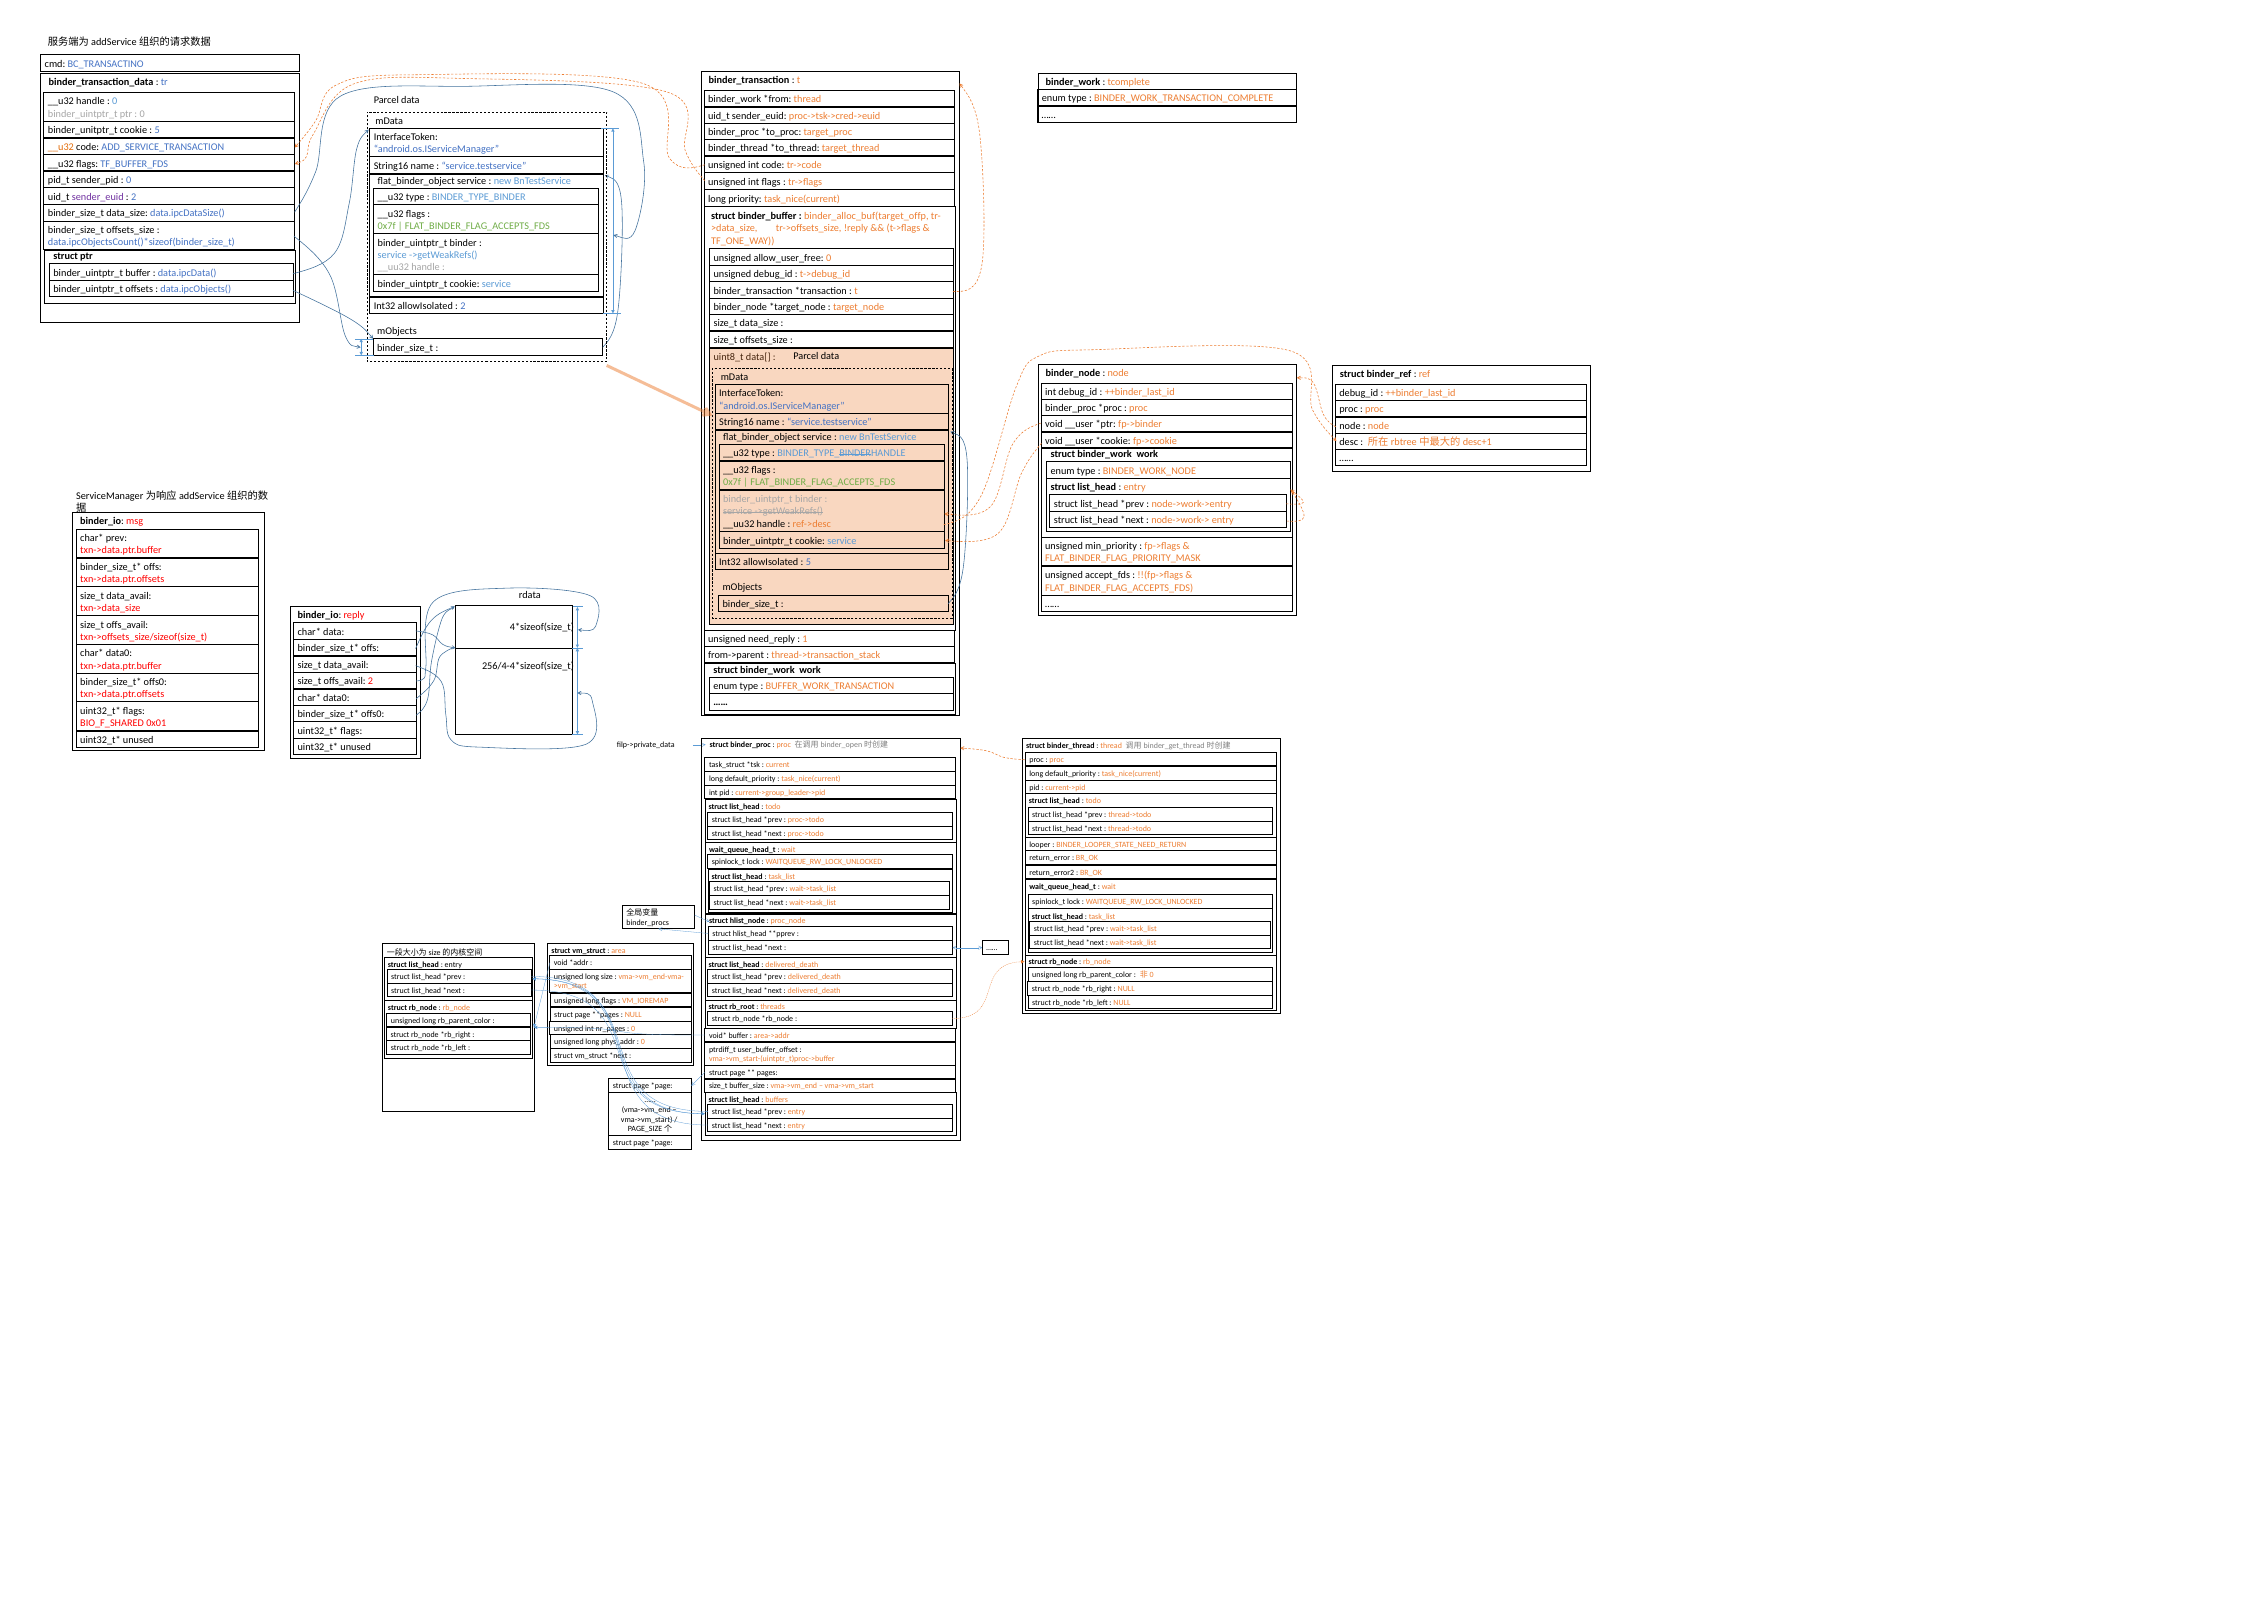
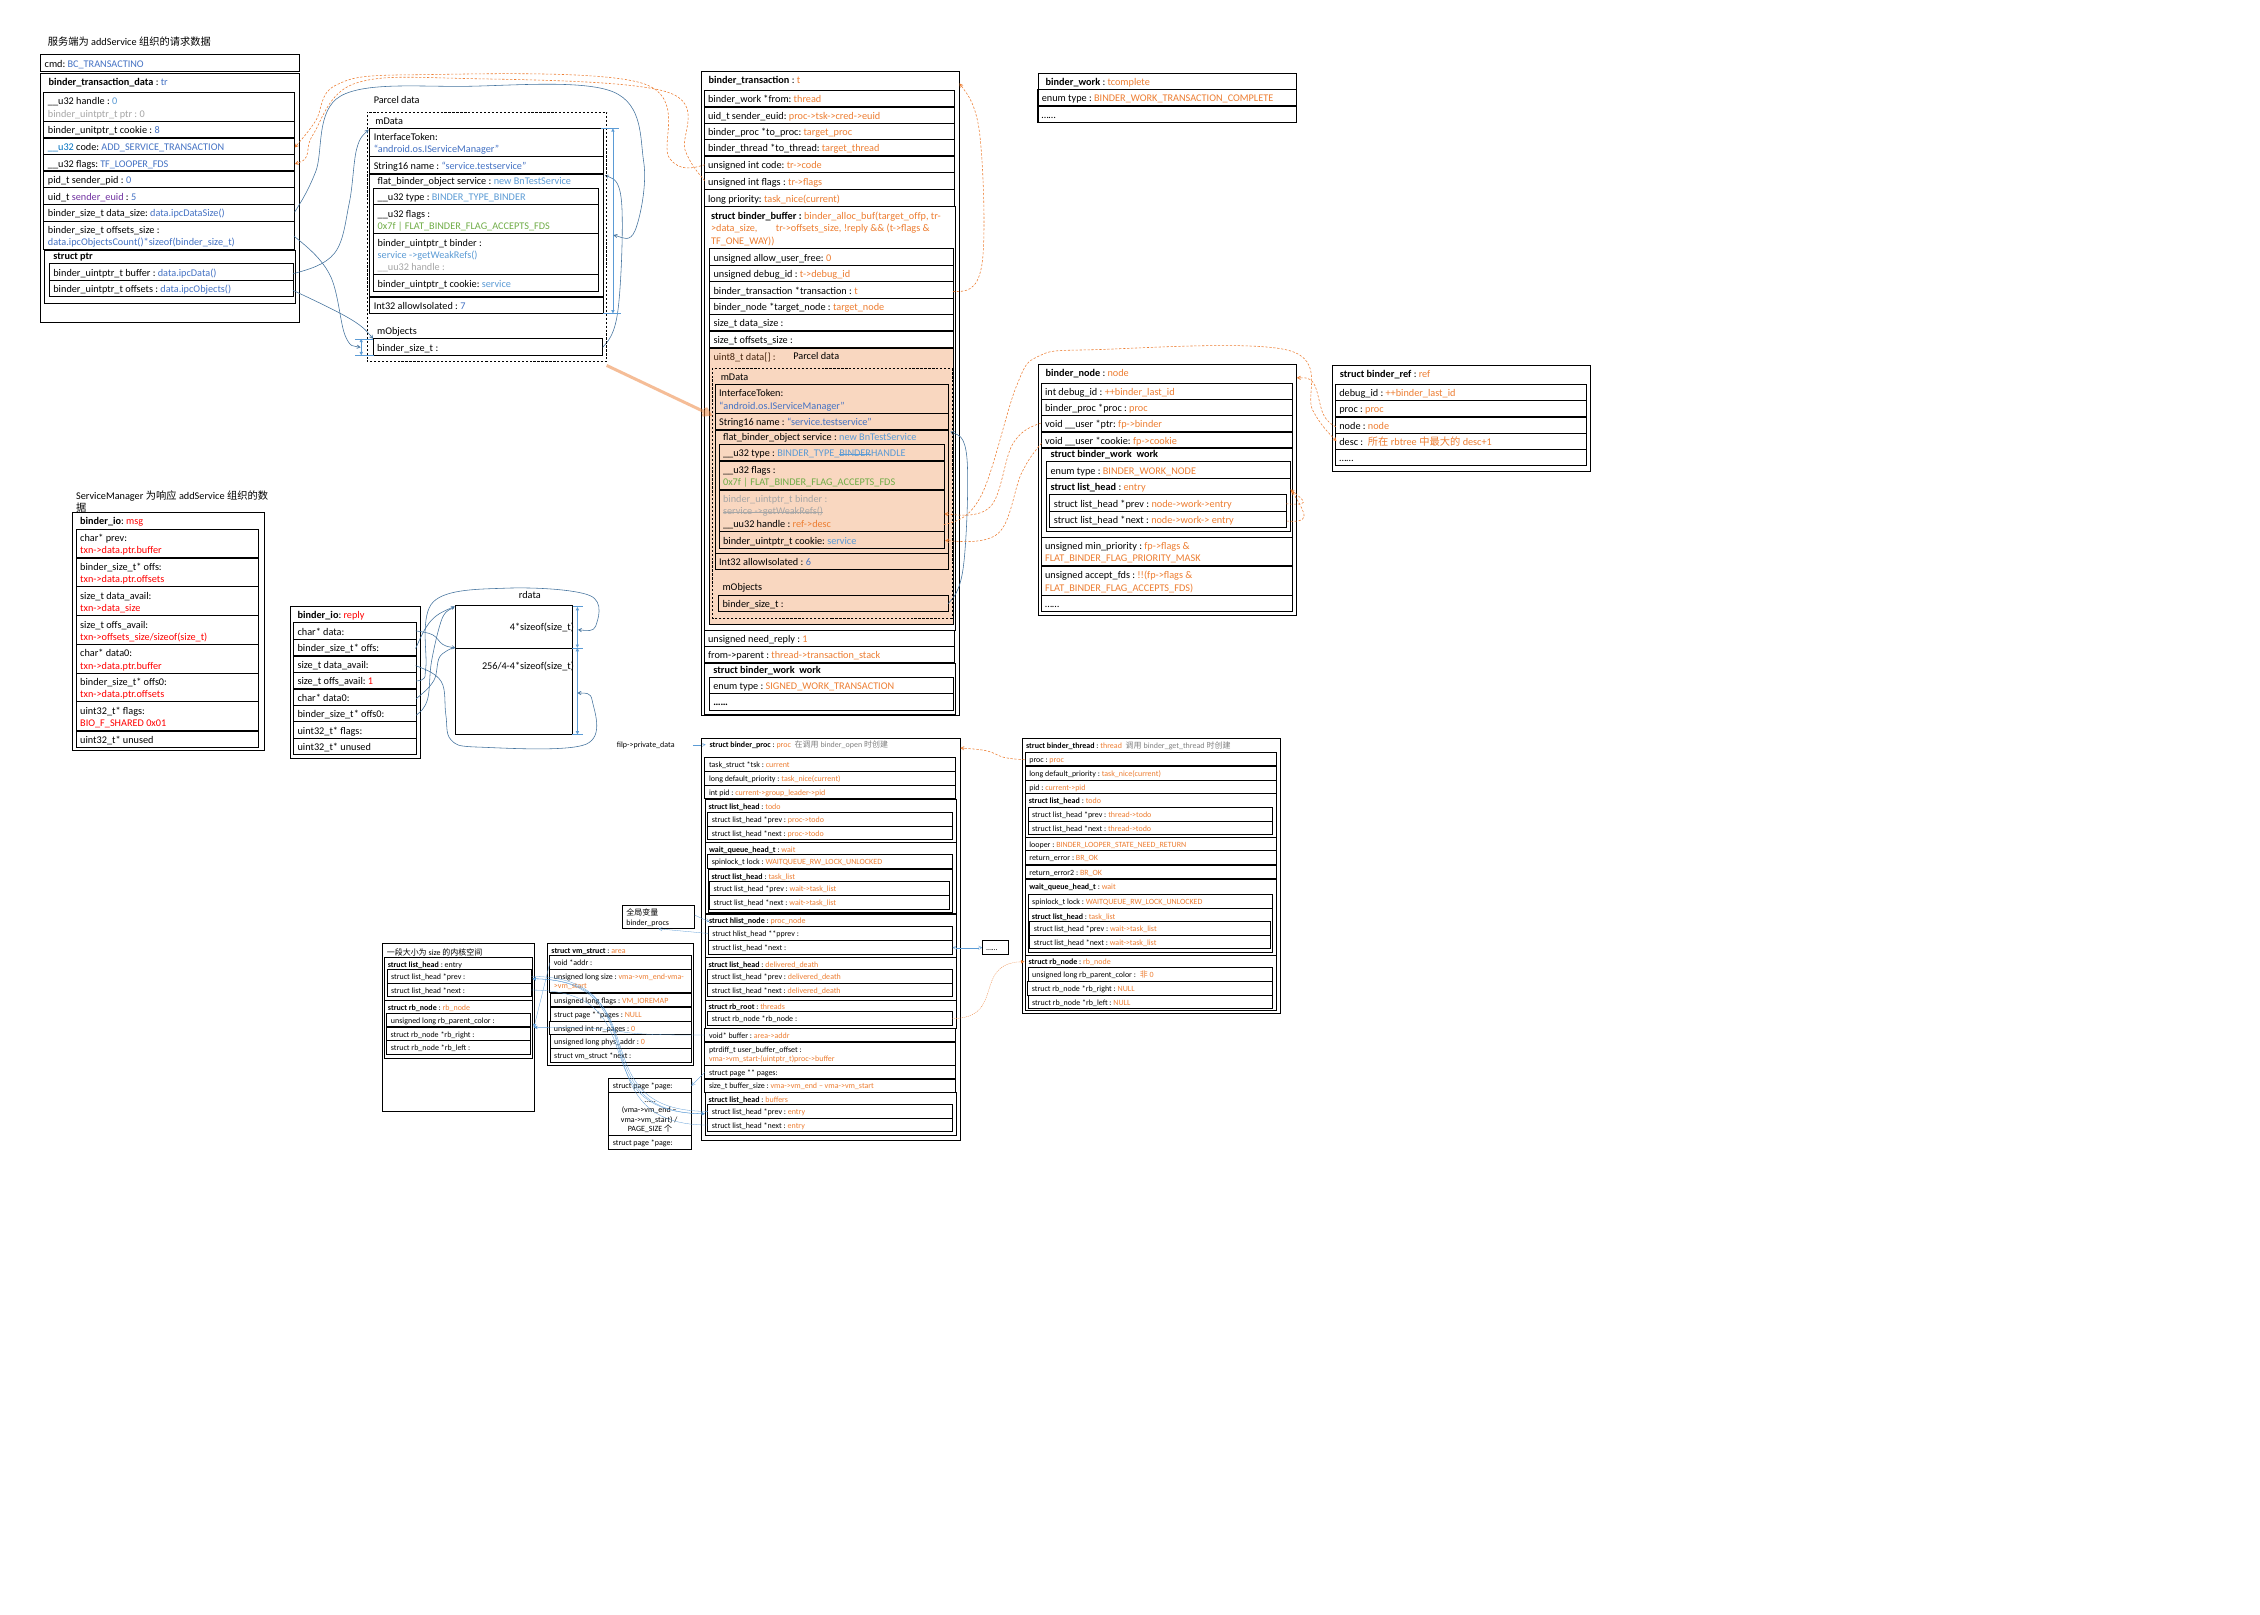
5 at (157, 130): 5 -> 8
__u32 at (61, 147) colour: orange -> blue
TF_BUFFER_FDS: TF_BUFFER_FDS -> TF_LOOPER_FDS
2 at (134, 197): 2 -> 5
2 at (463, 306): 2 -> 7
5 at (808, 562): 5 -> 6
offs_avail 2: 2 -> 1
BUFFER_WORK_TRANSACTION: BUFFER_WORK_TRANSACTION -> SIGNED_WORK_TRANSACTION
